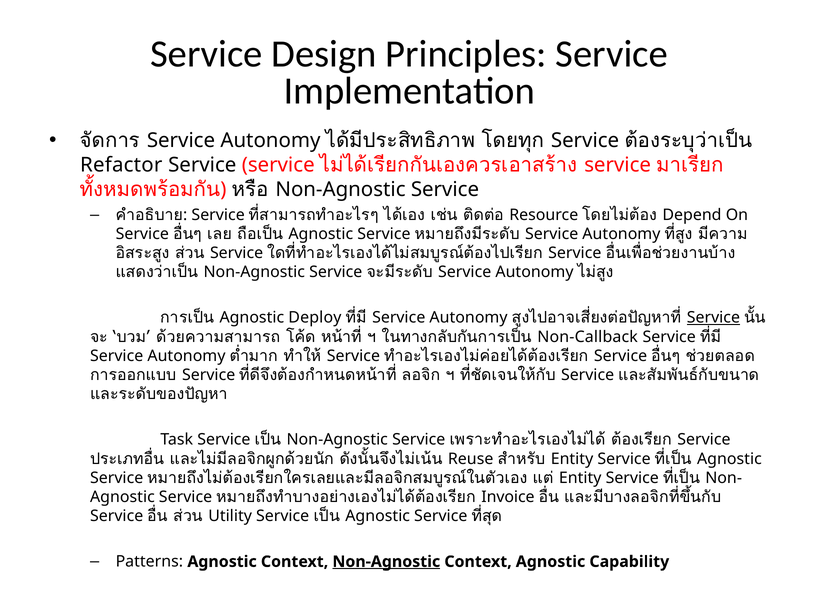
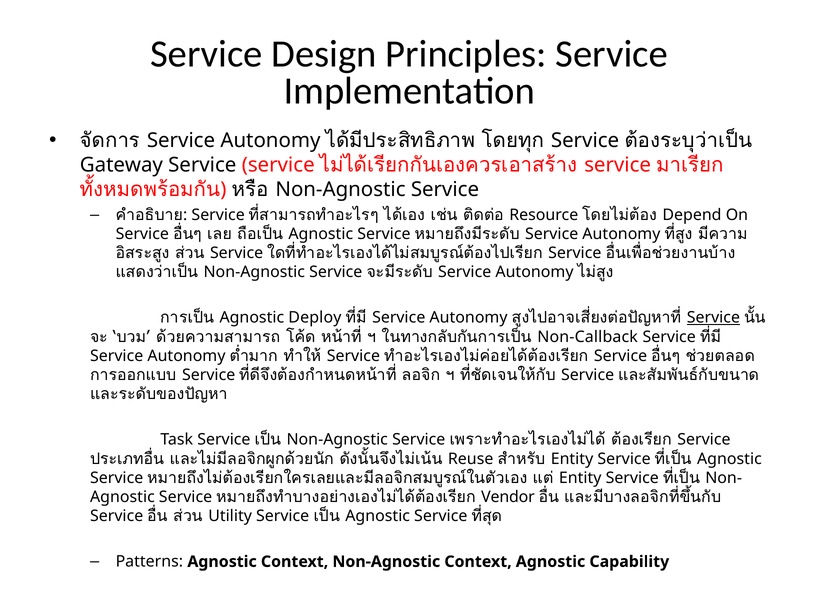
Refactor: Refactor -> Gateway
Invoice: Invoice -> Vendor
Non-Agnostic at (386, 562) underline: present -> none
